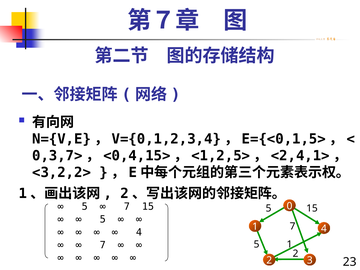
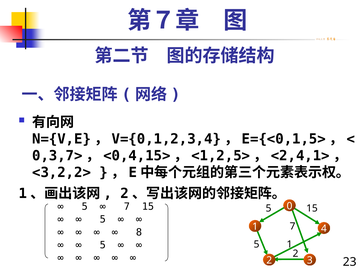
4 at (139, 232): 4 -> 8
7 at (103, 245): 7 -> 5
